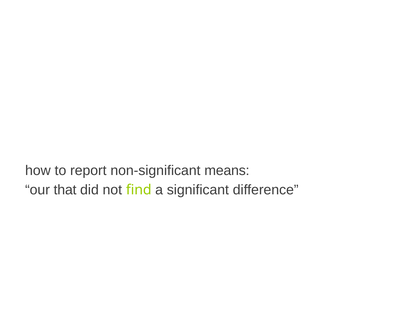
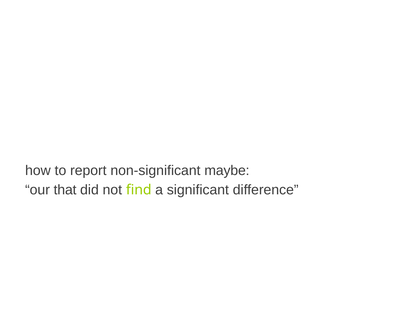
means: means -> maybe
